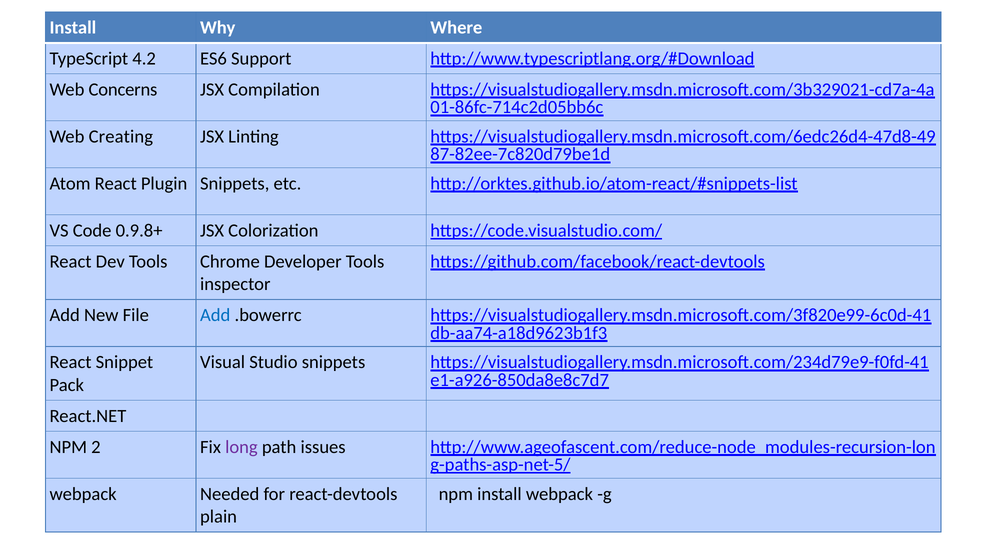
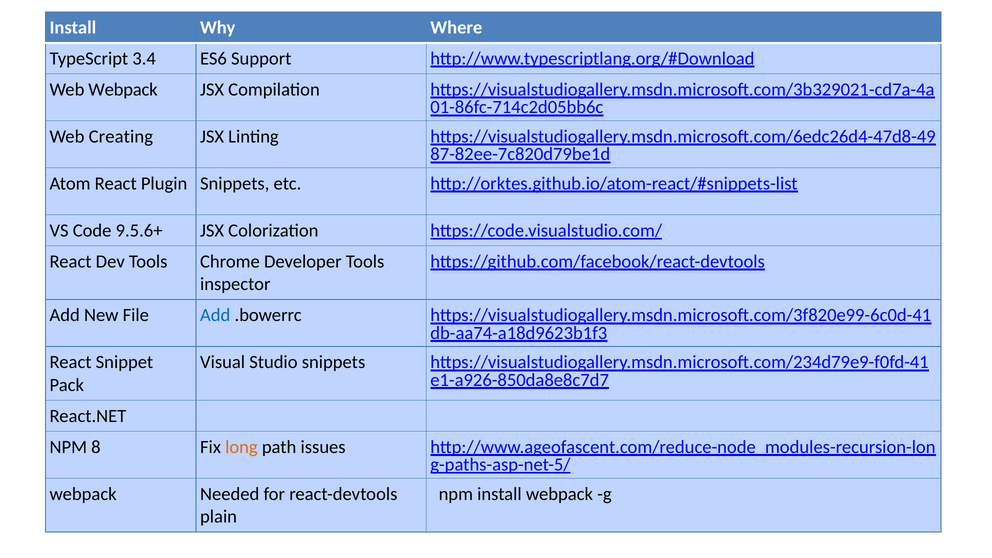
4.2: 4.2 -> 3.4
Web Concerns: Concerns -> Webpack
0.9.8+: 0.9.8+ -> 9.5.6+
2: 2 -> 8
long colour: purple -> orange
